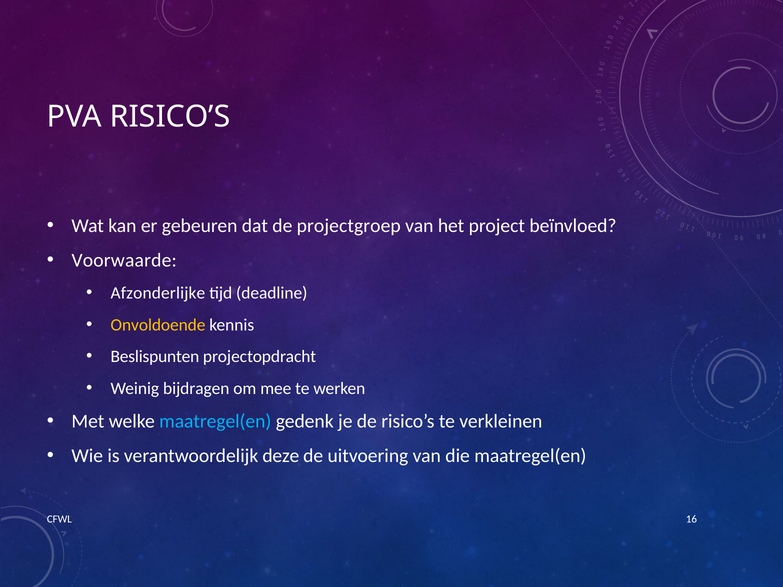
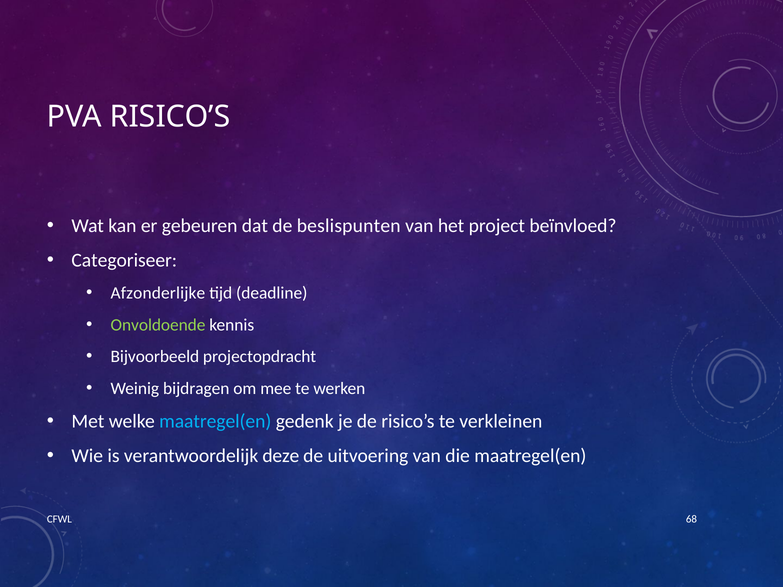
projectgroep: projectgroep -> beslispunten
Voorwaarde: Voorwaarde -> Categoriseer
Onvoldoende colour: yellow -> light green
Beslispunten: Beslispunten -> Bijvoorbeeld
16: 16 -> 68
